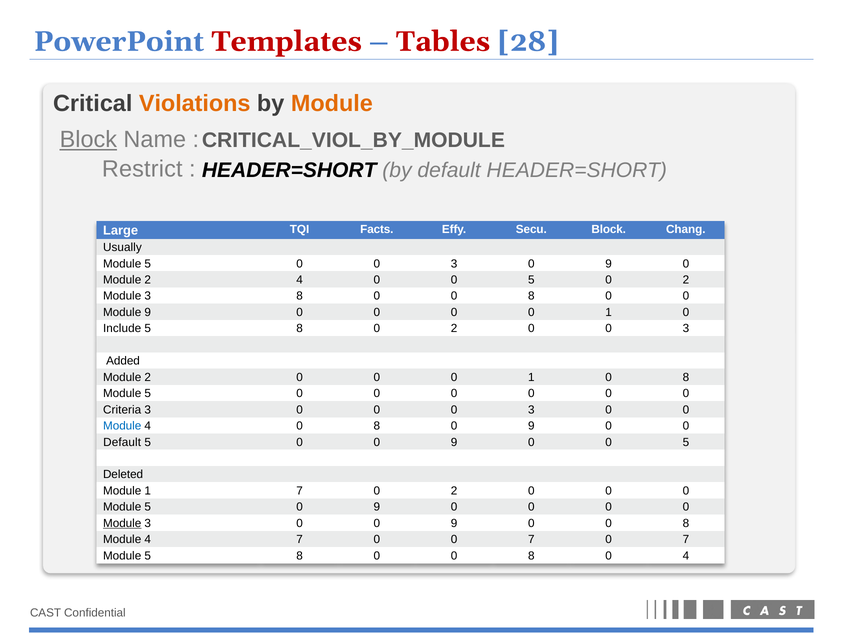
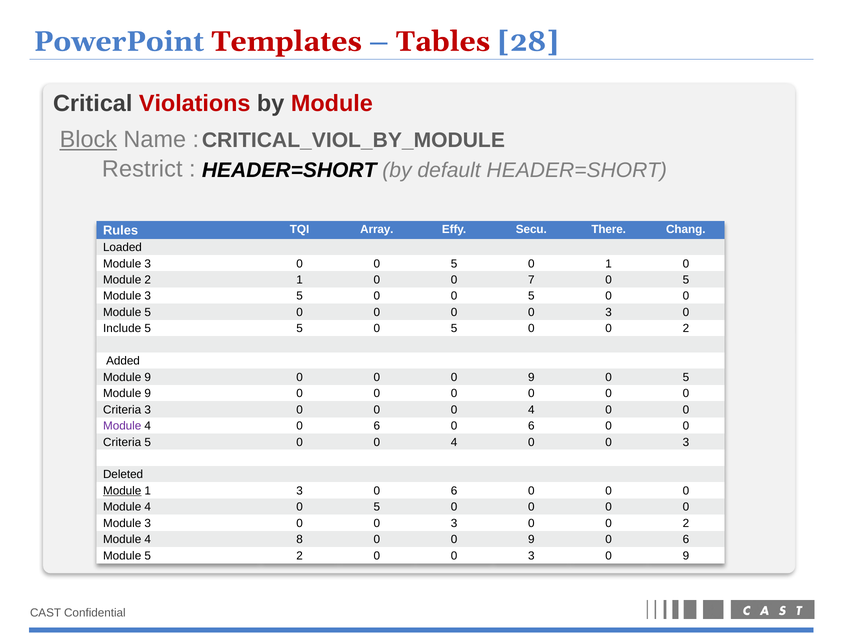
Violations colour: orange -> red
Module at (332, 104) colour: orange -> red
Large: Large -> Rules
Facts: Facts -> Array
Secu Block: Block -> There
Usually: Usually -> Loaded
5 at (148, 263): 5 -> 3
3 at (454, 263): 3 -> 5
9 at (609, 263): 9 -> 1
2 4: 4 -> 1
5 at (531, 280): 5 -> 7
2 at (686, 280): 2 -> 5
3 8: 8 -> 5
8 at (531, 296): 8 -> 5
9 at (148, 312): 9 -> 5
1 at (609, 312): 1 -> 3
8 at (300, 328): 8 -> 5
2 at (454, 328): 2 -> 5
3 at (686, 328): 3 -> 2
2 at (148, 377): 2 -> 9
1 at (531, 377): 1 -> 9
8 at (686, 377): 8 -> 5
5 at (148, 393): 5 -> 9
0 0 0 3: 3 -> 4
Module at (122, 425) colour: blue -> purple
4 0 8: 8 -> 6
9 at (531, 425): 9 -> 6
Default at (122, 442): Default -> Criteria
5 0 0 9: 9 -> 4
5 at (686, 442): 5 -> 3
Module at (122, 490) underline: none -> present
1 7: 7 -> 3
2 at (454, 490): 2 -> 6
5 at (148, 506): 5 -> 4
9 at (377, 506): 9 -> 5
Module at (122, 523) underline: present -> none
3 0 0 9: 9 -> 3
8 at (686, 523): 8 -> 2
4 7: 7 -> 8
7 at (531, 539): 7 -> 9
7 at (686, 539): 7 -> 6
Module 5 8: 8 -> 2
8 at (531, 555): 8 -> 3
4 at (686, 555): 4 -> 9
